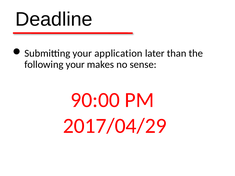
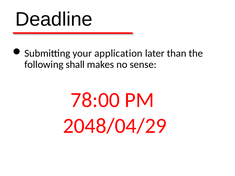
following your: your -> shall
90:00: 90:00 -> 78:00
2017/04/29: 2017/04/29 -> 2048/04/29
